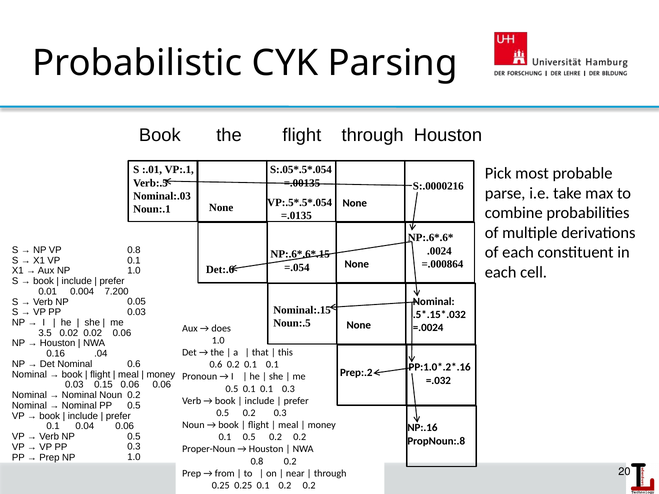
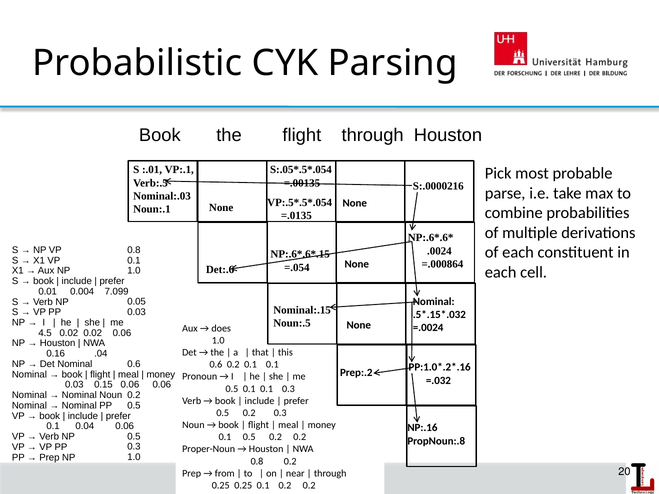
7.200: 7.200 -> 7.099
3.5: 3.5 -> 4.5
